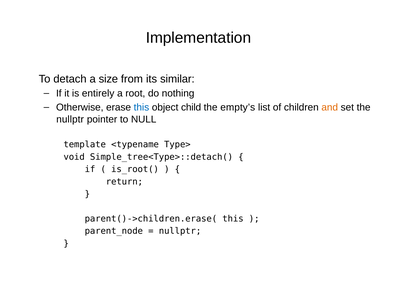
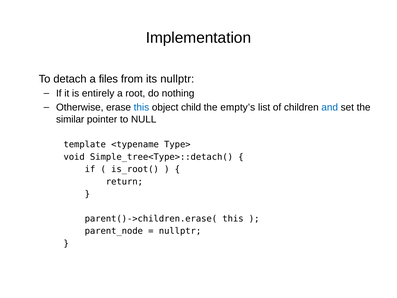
size: size -> files
its similar: similar -> nullptr
and colour: orange -> blue
nullptr at (70, 119): nullptr -> similar
